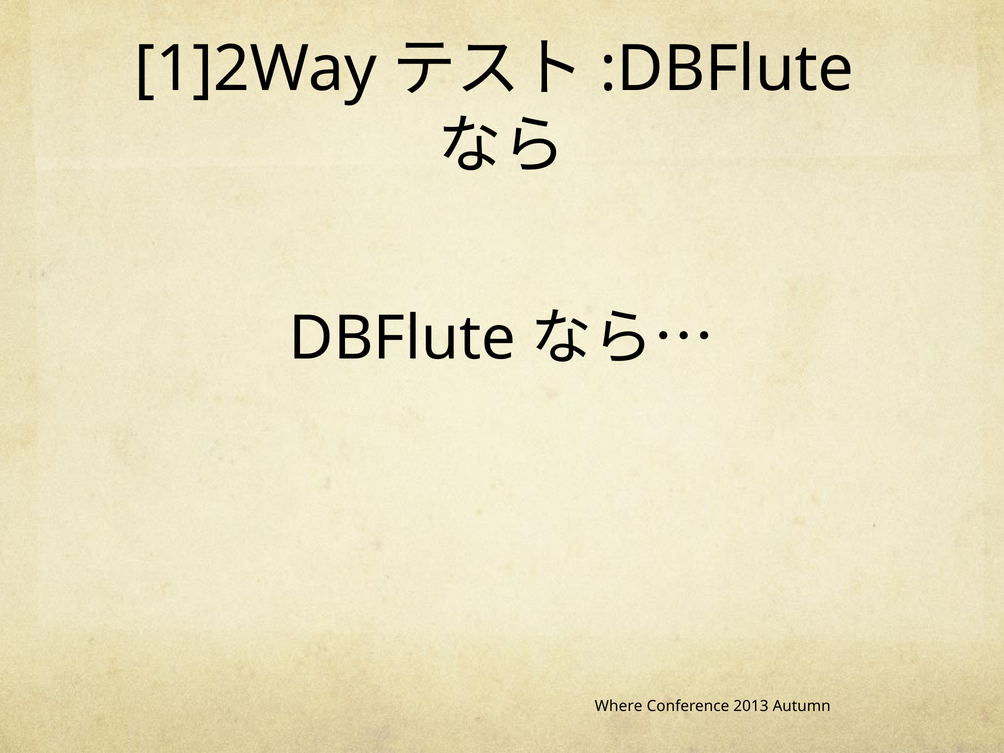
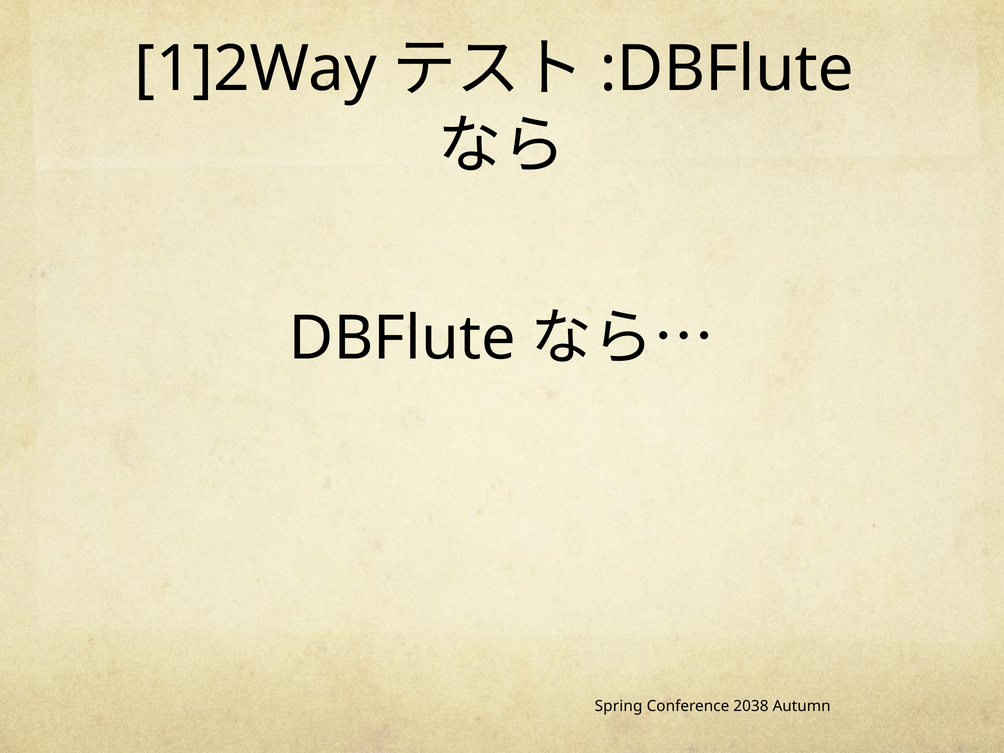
Where: Where -> Spring
2013: 2013 -> 2038
